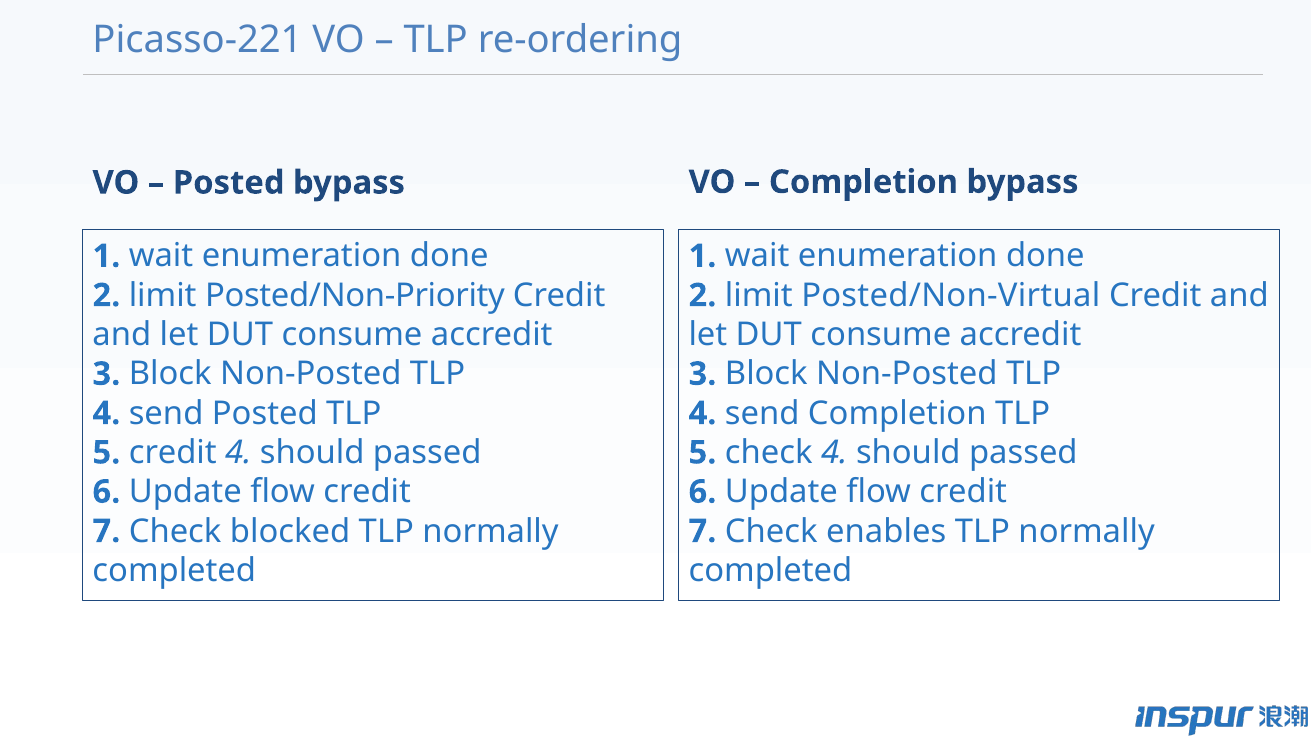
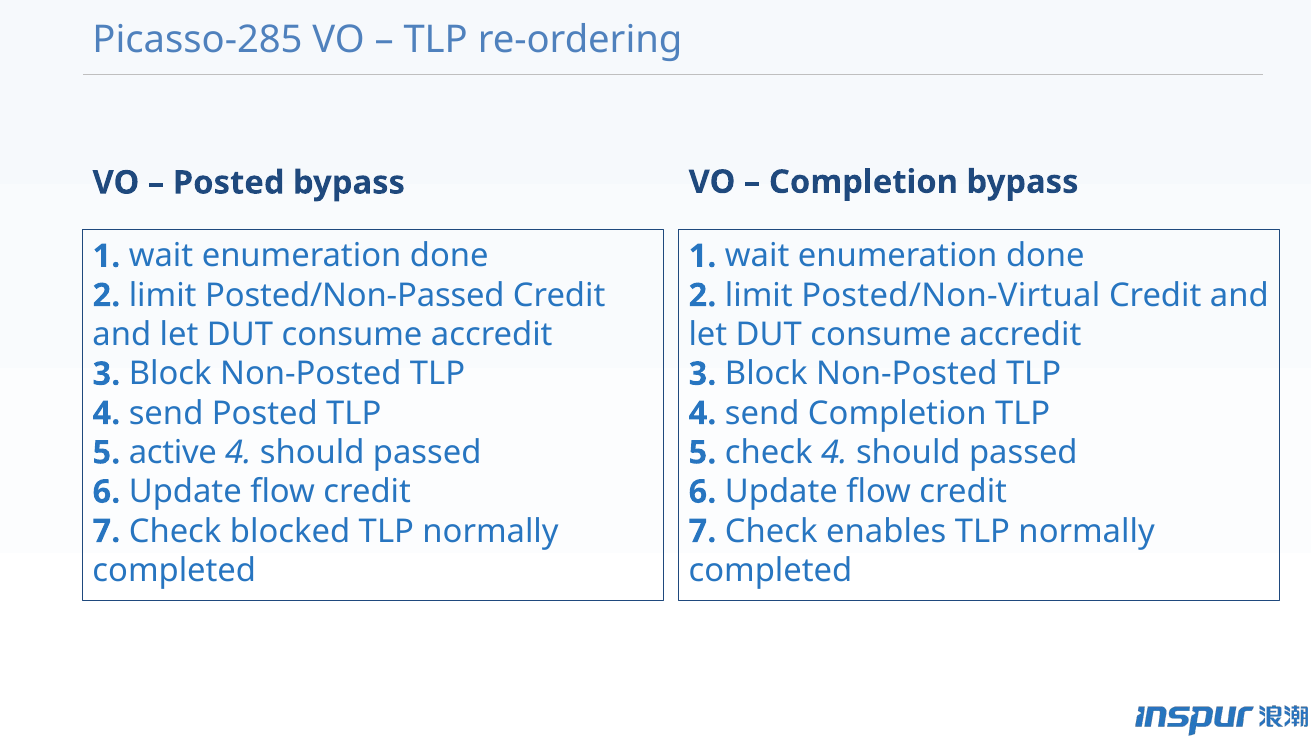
Picasso-221: Picasso-221 -> Picasso-285
Posted/Non-Priority: Posted/Non-Priority -> Posted/Non-Passed
5 credit: credit -> active
